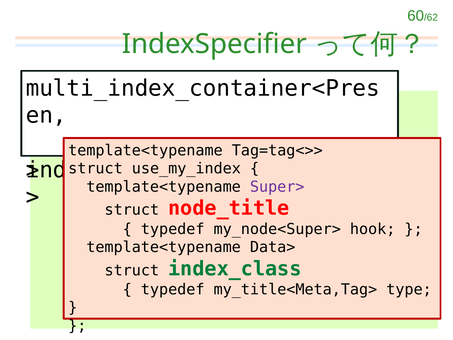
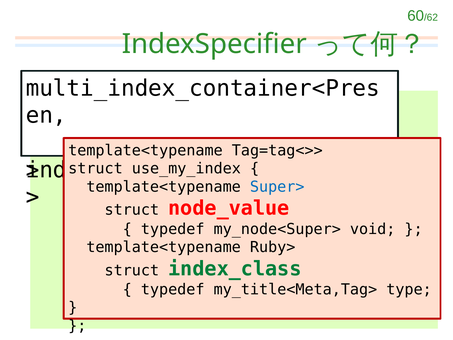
Super> colour: purple -> blue
node_title: node_title -> node_value
hook: hook -> void
Data>: Data> -> Ruby>
